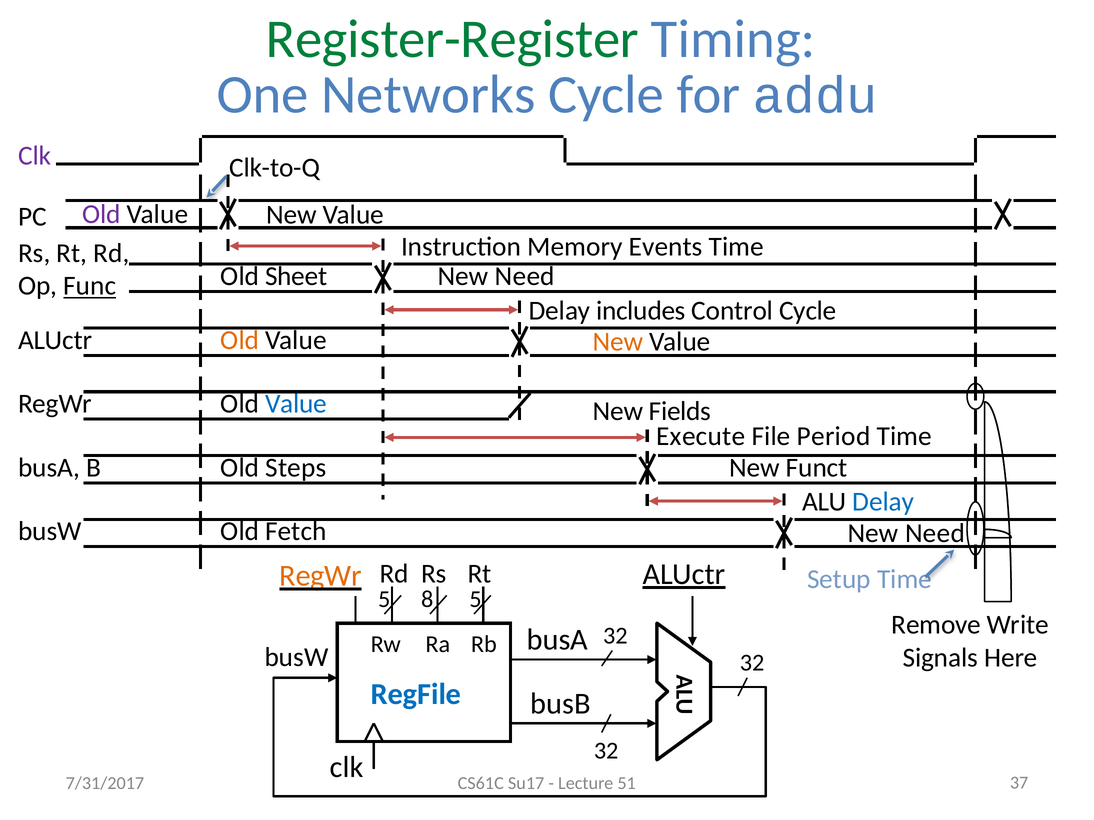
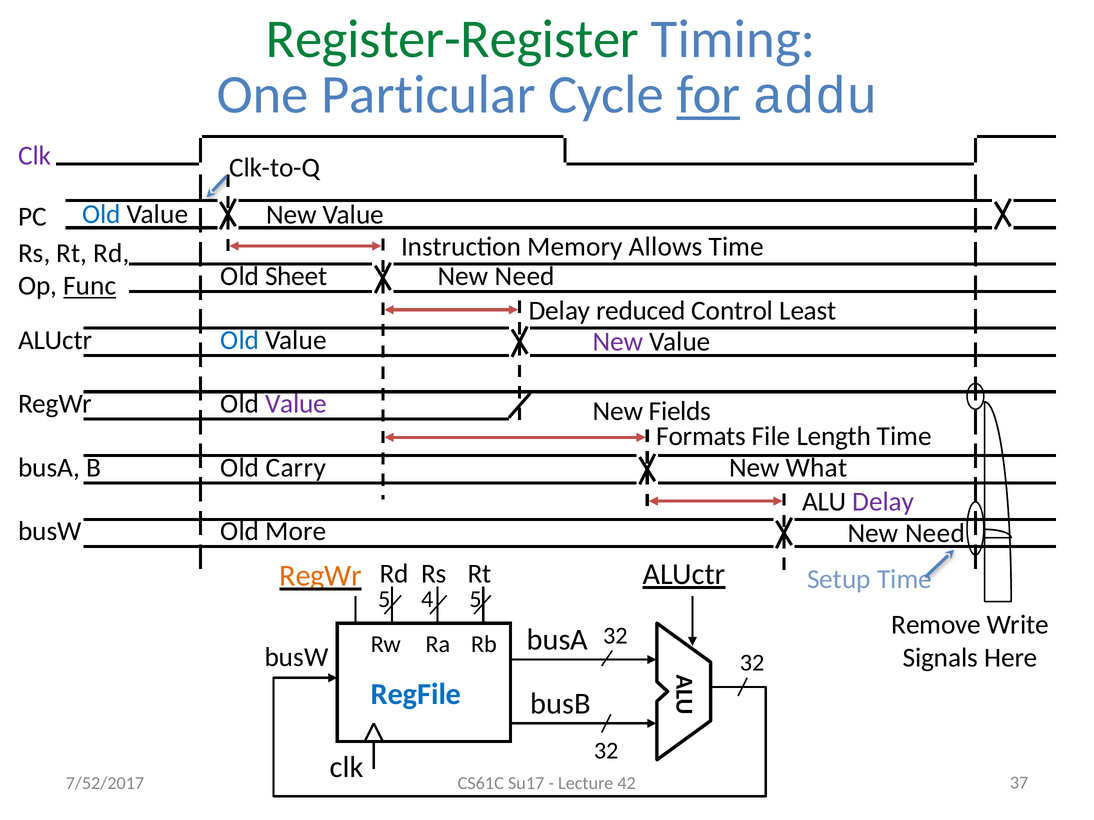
Networks: Networks -> Particular
for underline: none -> present
Old at (101, 215) colour: purple -> blue
Events: Events -> Allows
includes: includes -> reduced
Control Cycle: Cycle -> Least
Old at (240, 340) colour: orange -> blue
New at (618, 342) colour: orange -> purple
Value at (296, 404) colour: blue -> purple
Execute: Execute -> Formats
Period: Period -> Length
Steps: Steps -> Carry
Funct: Funct -> What
Delay at (883, 502) colour: blue -> purple
Fetch: Fetch -> More
8: 8 -> 4
7/31/2017: 7/31/2017 -> 7/52/2017
51: 51 -> 42
